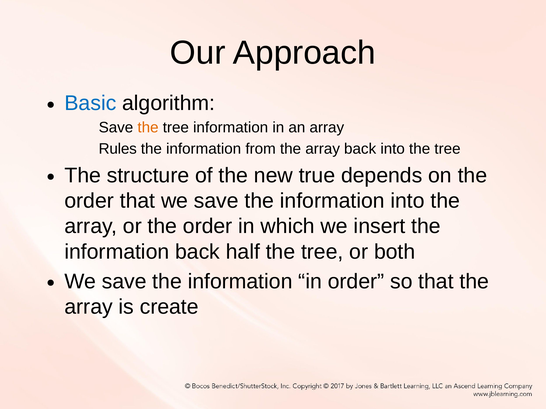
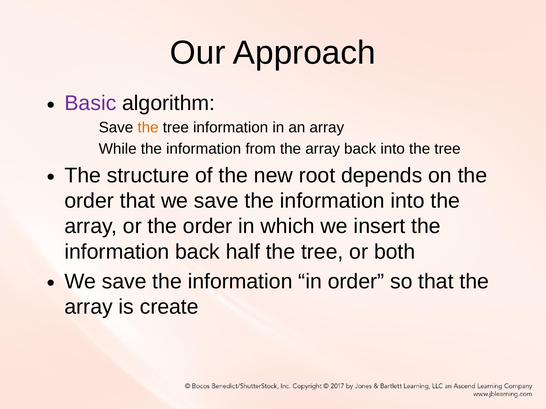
Basic colour: blue -> purple
Rules: Rules -> While
true: true -> root
